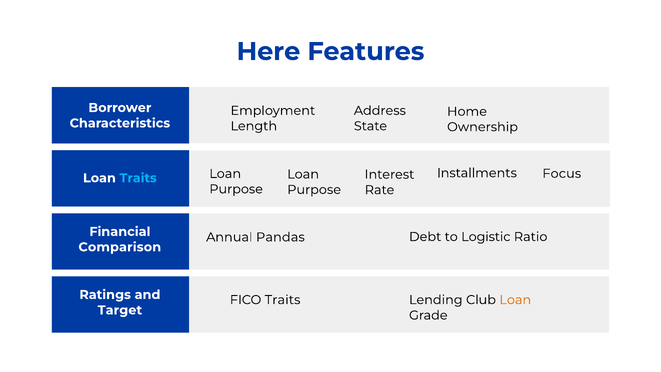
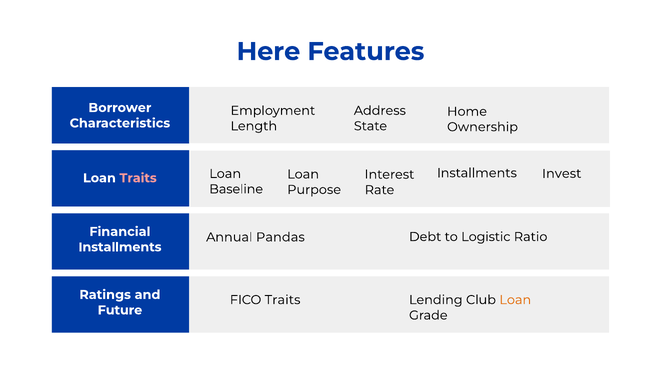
Focus: Focus -> Invest
Traits at (138, 178) colour: light blue -> pink
Purpose at (236, 189): Purpose -> Baseline
Comparison at (120, 247): Comparison -> Installments
Target: Target -> Future
